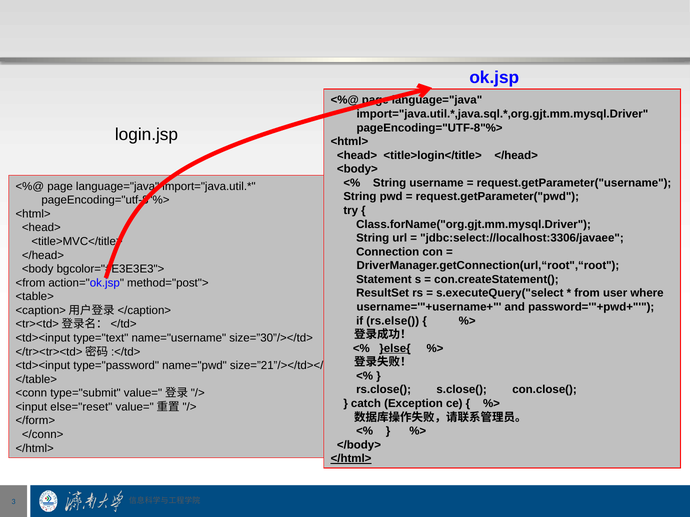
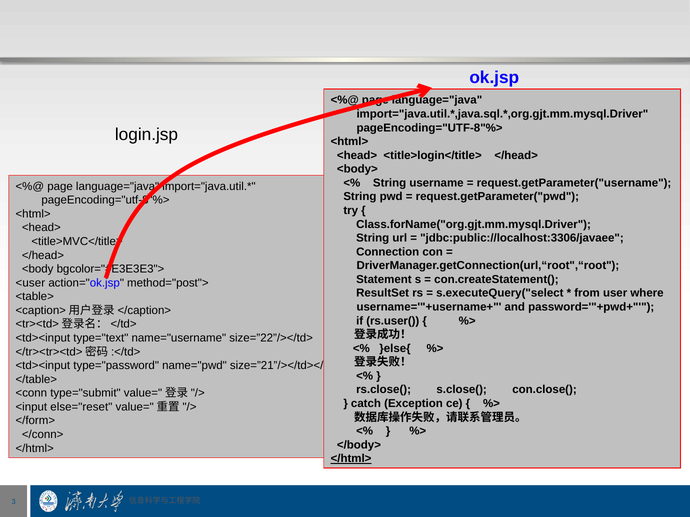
jdbc:select://localhost:3306/javaee: jdbc:select://localhost:3306/javaee -> jdbc:public://localhost:3306/javaee
<from: <from -> <user
rs.else(: rs.else( -> rs.user(
size=”30”/></td>: size=”30”/></td> -> size=”22”/></td>
}else{ underline: present -> none
